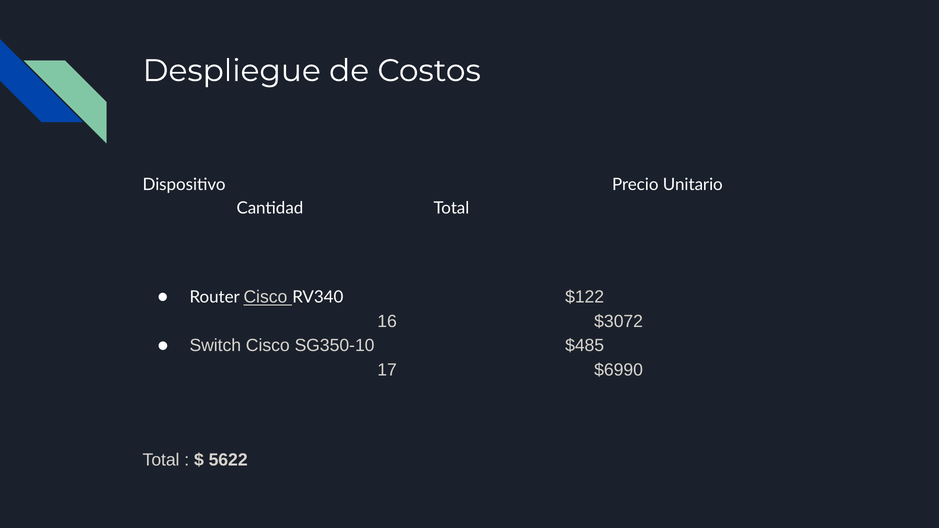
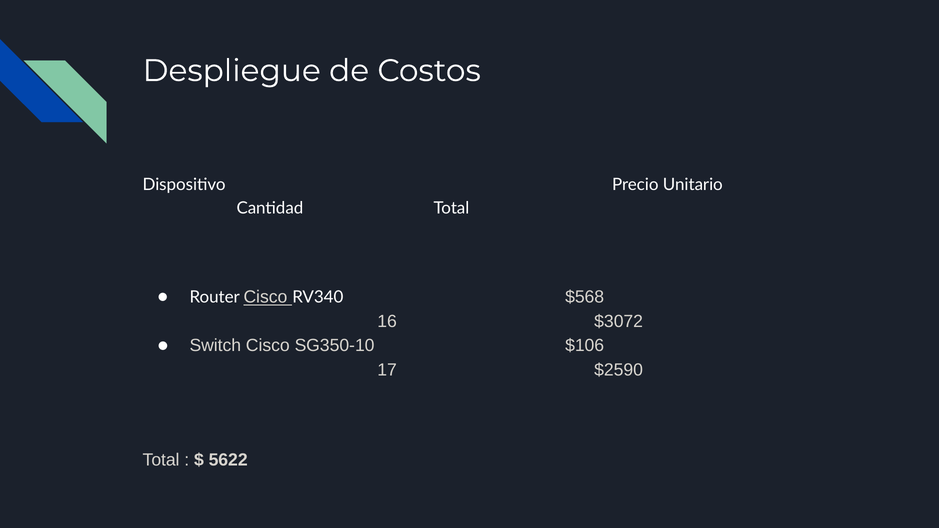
$122: $122 -> $568
$485: $485 -> $106
$6990: $6990 -> $2590
